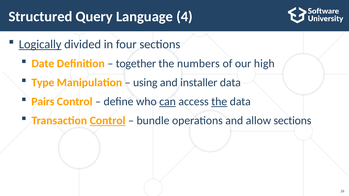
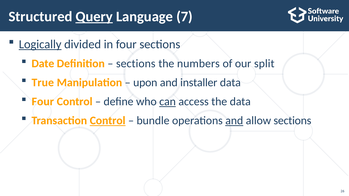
Query underline: none -> present
4: 4 -> 7
together at (136, 64): together -> sections
high: high -> split
Type: Type -> True
using: using -> upon
Pairs at (43, 102): Pairs -> Four
the at (219, 102) underline: present -> none
and at (234, 121) underline: none -> present
